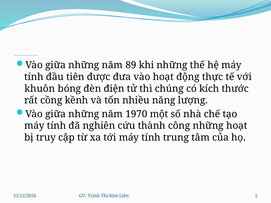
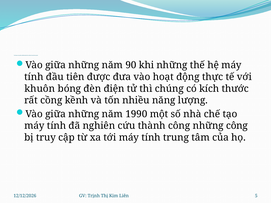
89: 89 -> 90
1970: 1970 -> 1990
những hoạt: hoạt -> công
